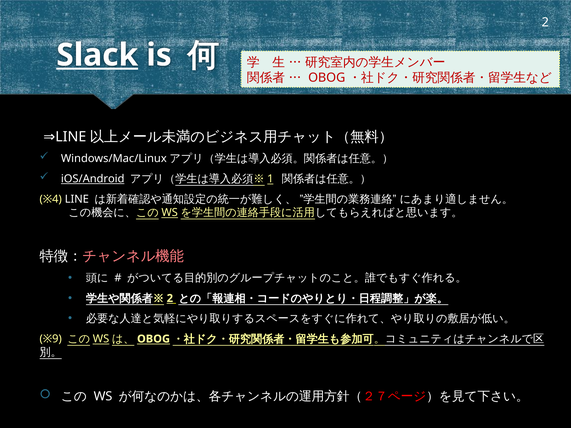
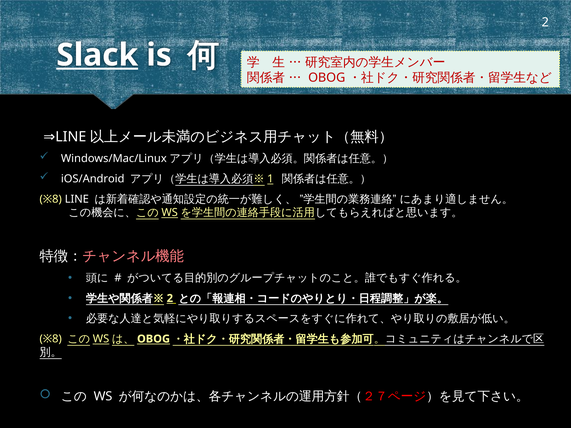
iOS/Android underline: present -> none
※4 at (51, 199): ※4 -> ※8
※9 at (51, 339): ※9 -> ※8
